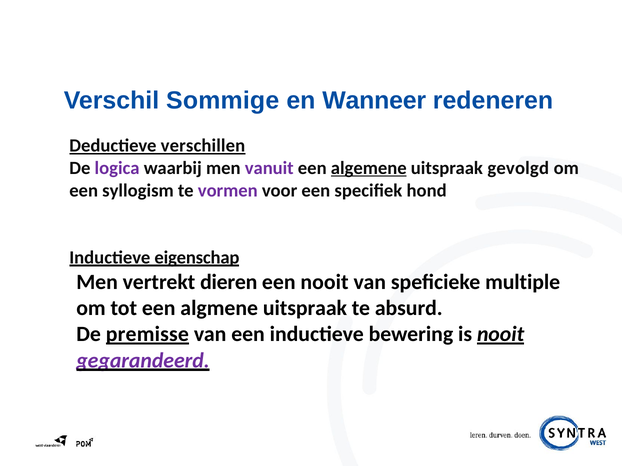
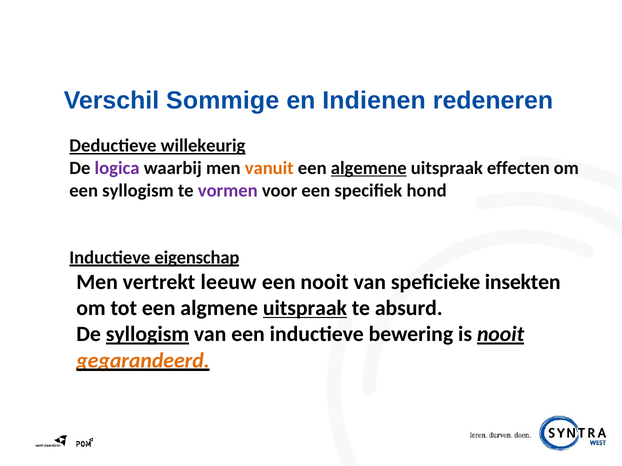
Wanneer: Wanneer -> Indienen
verschillen: verschillen -> willekeurig
vanuit colour: purple -> orange
gevolgd: gevolgd -> effecten
dieren: dieren -> leeuw
multiple: multiple -> insekten
uitspraak at (305, 308) underline: none -> present
De premisse: premisse -> syllogism
gegarandeerd colour: purple -> orange
